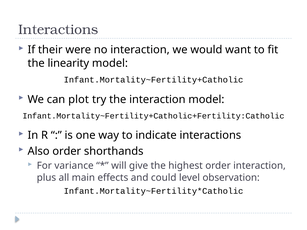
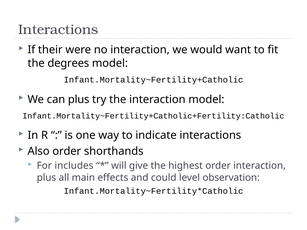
linearity: linearity -> degrees
can plot: plot -> plus
variance: variance -> includes
